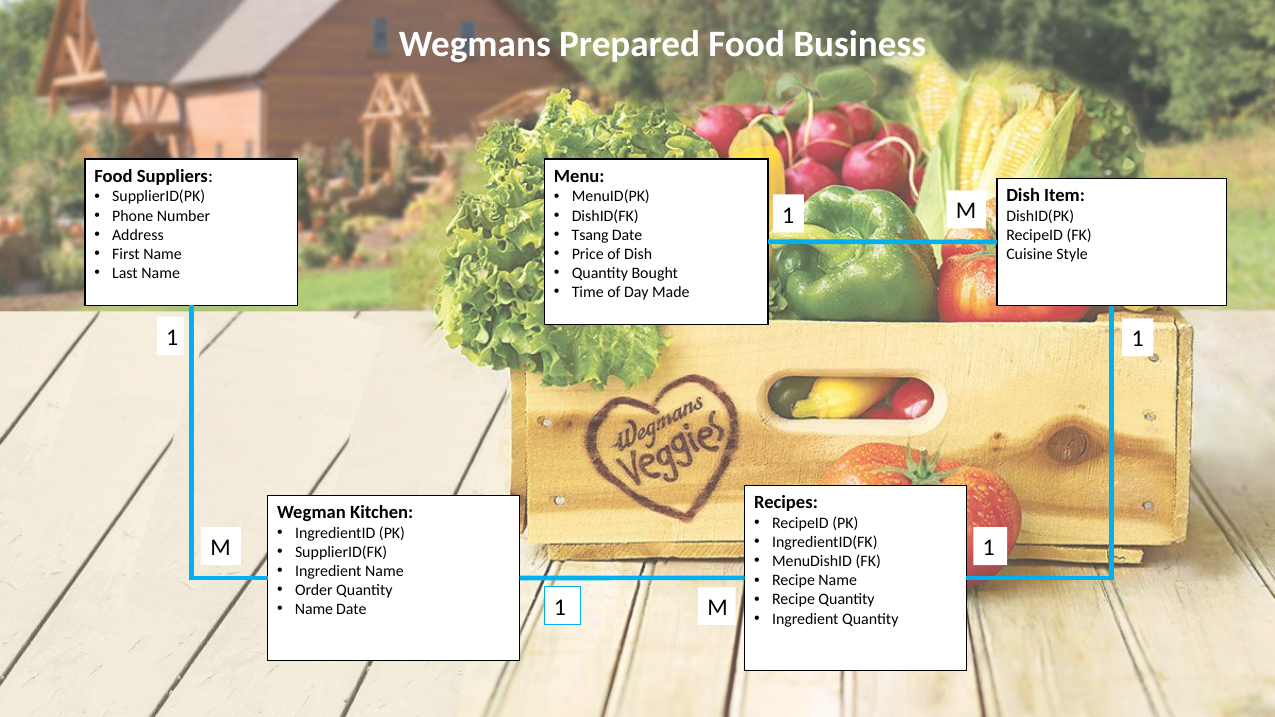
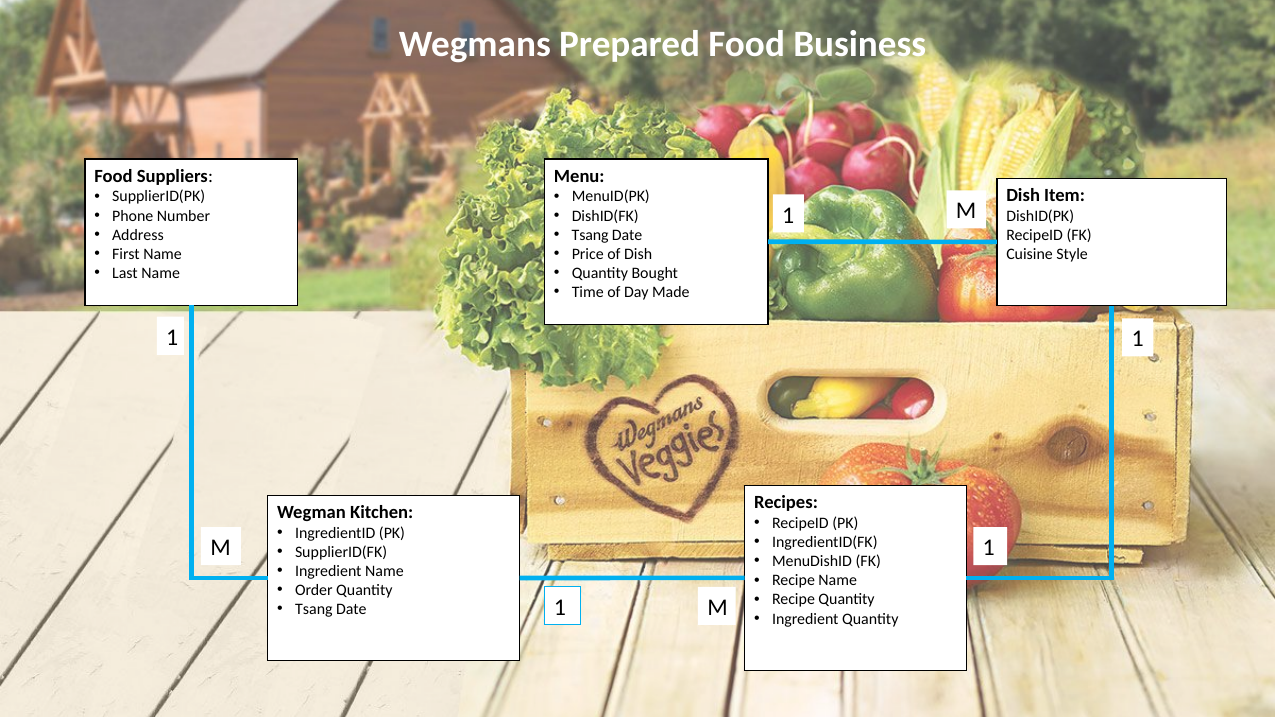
Name at (314, 610): Name -> Tsang
